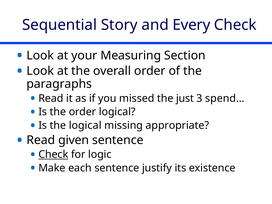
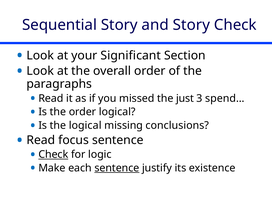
and Every: Every -> Story
Measuring: Measuring -> Significant
appropriate: appropriate -> conclusions
given: given -> focus
sentence at (117, 168) underline: none -> present
